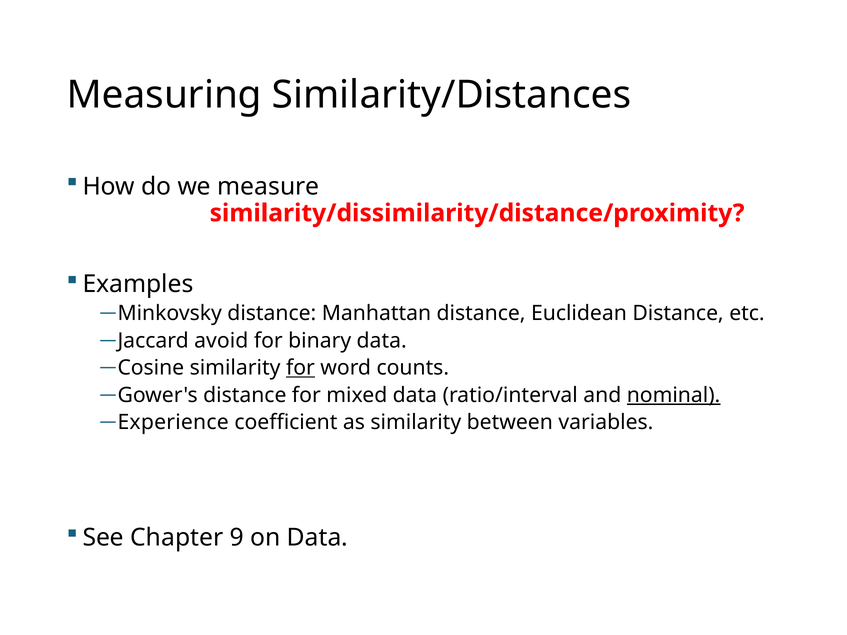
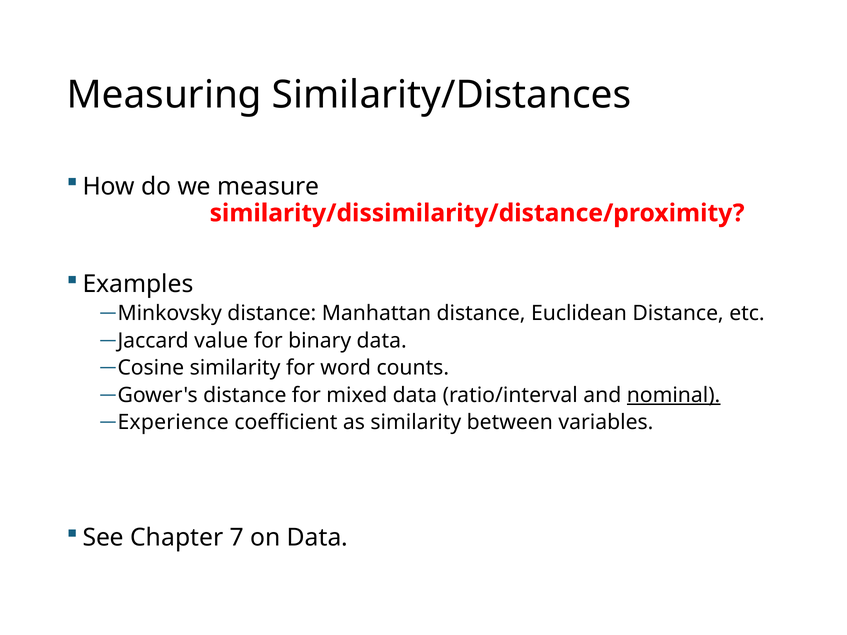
avoid: avoid -> value
for at (300, 368) underline: present -> none
9: 9 -> 7
